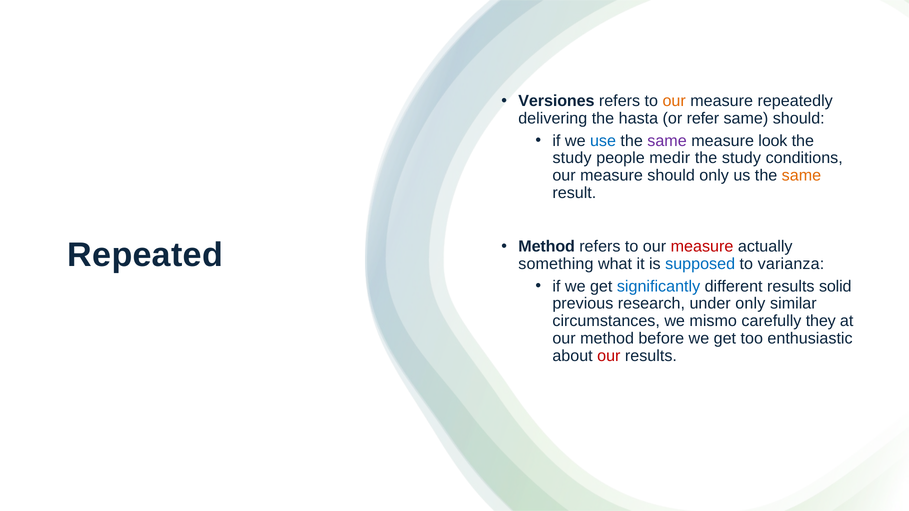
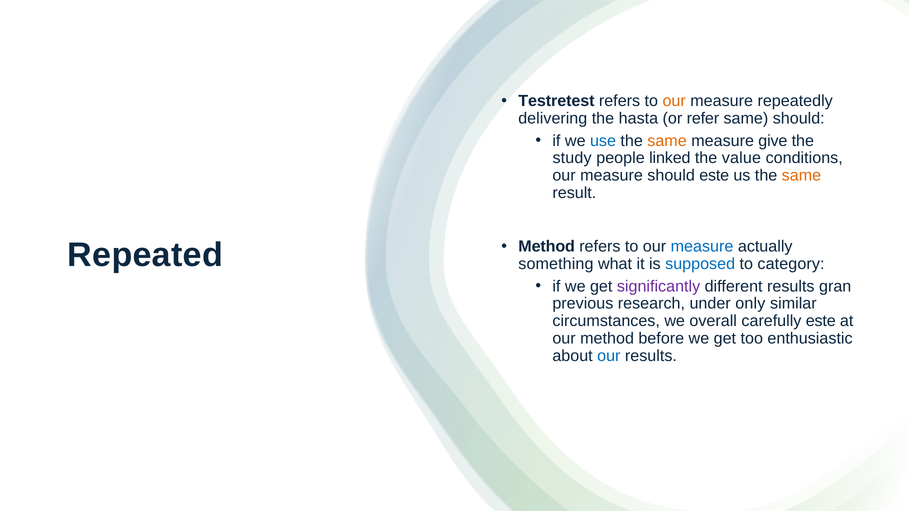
Versiones: Versiones -> Testretest
same at (667, 141) colour: purple -> orange
look: look -> give
medir: medir -> linked
study at (741, 158): study -> value
should only: only -> este
measure at (702, 247) colour: red -> blue
varianza: varianza -> category
significantly colour: blue -> purple
solid: solid -> gran
mismo: mismo -> overall
carefully they: they -> este
our at (609, 356) colour: red -> blue
